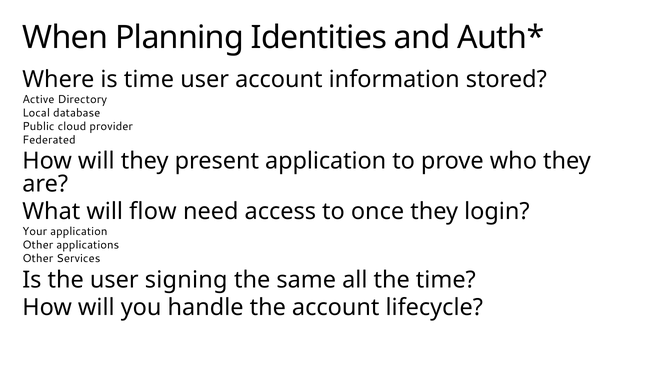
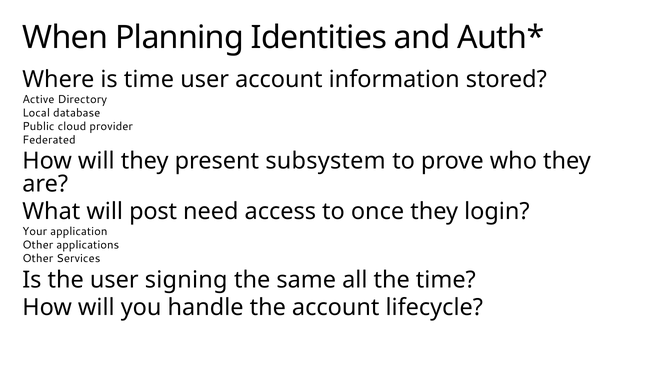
present application: application -> subsystem
flow: flow -> post
